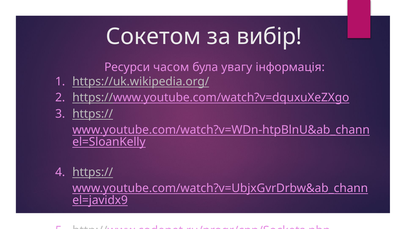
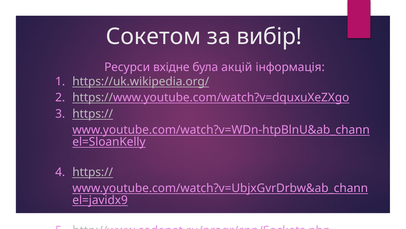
часом: часом -> вхідне
увагу: увагу -> акцій
